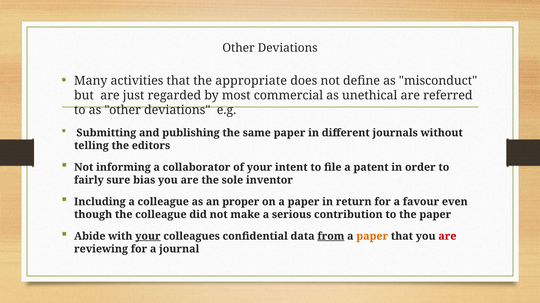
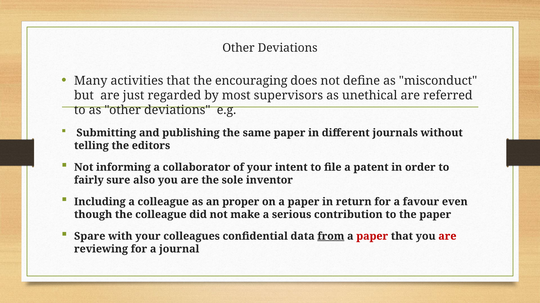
appropriate: appropriate -> encouraging
commercial: commercial -> supervisors
bias: bias -> also
Abide: Abide -> Spare
your at (148, 237) underline: present -> none
paper at (372, 237) colour: orange -> red
